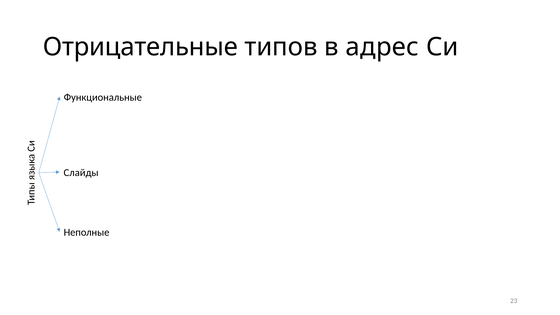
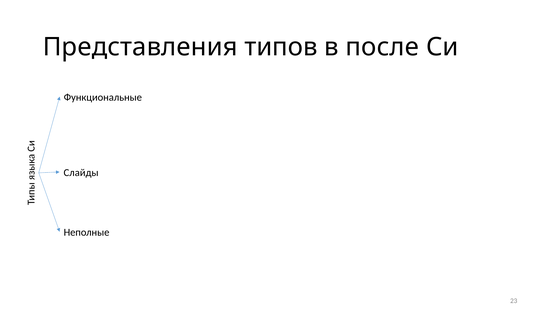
Отрицательные: Отрицательные -> Представления
адрес: адрес -> после
